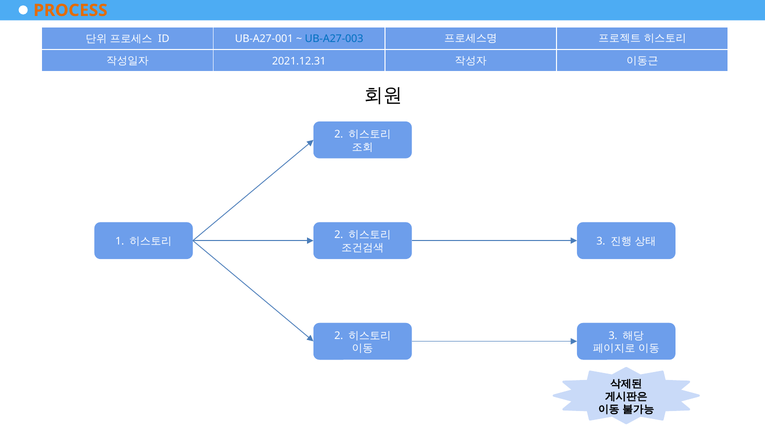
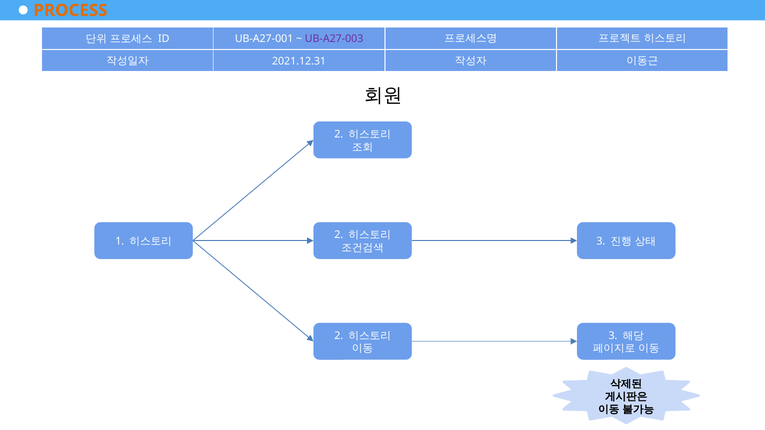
UB-A27-003 colour: blue -> purple
